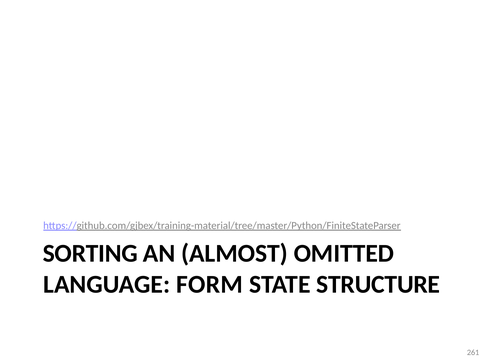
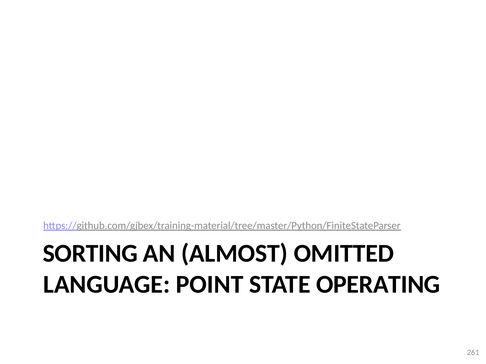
FORM: FORM -> POINT
STRUCTURE: STRUCTURE -> OPERATING
